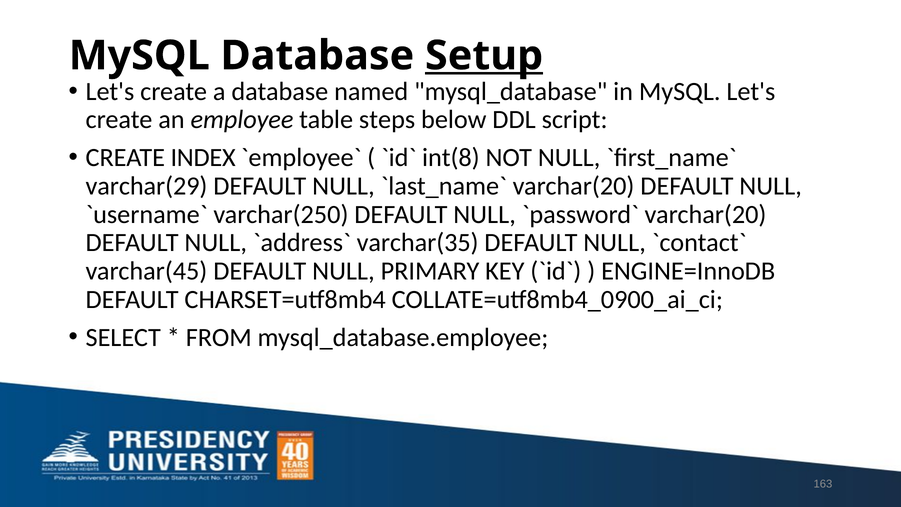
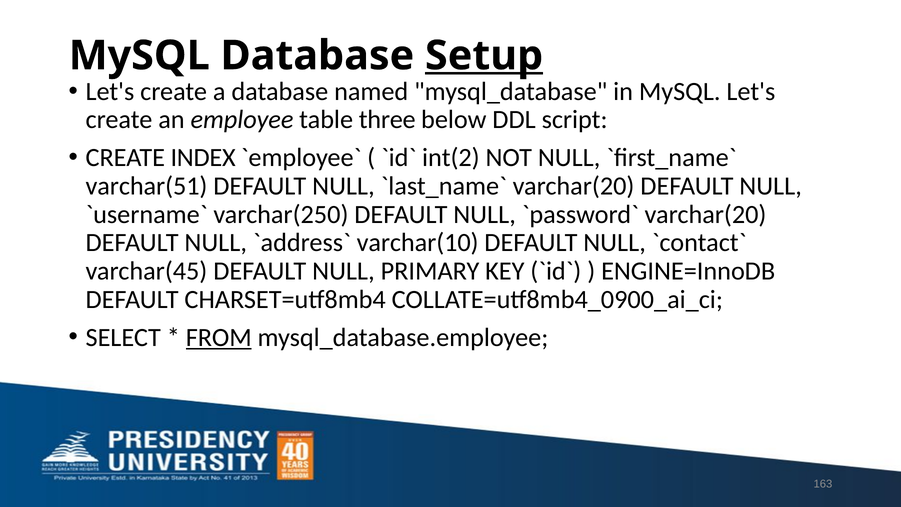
steps: steps -> three
int(8: int(8 -> int(2
varchar(29: varchar(29 -> varchar(51
varchar(35: varchar(35 -> varchar(10
FROM underline: none -> present
